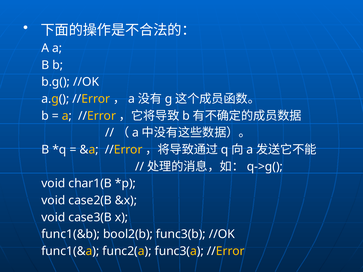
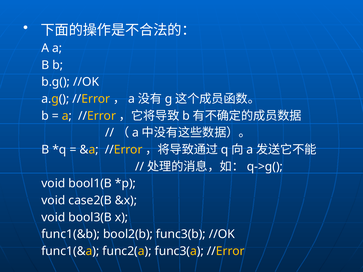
char1(B: char1(B -> bool1(B
case3(B: case3(B -> bool3(B
